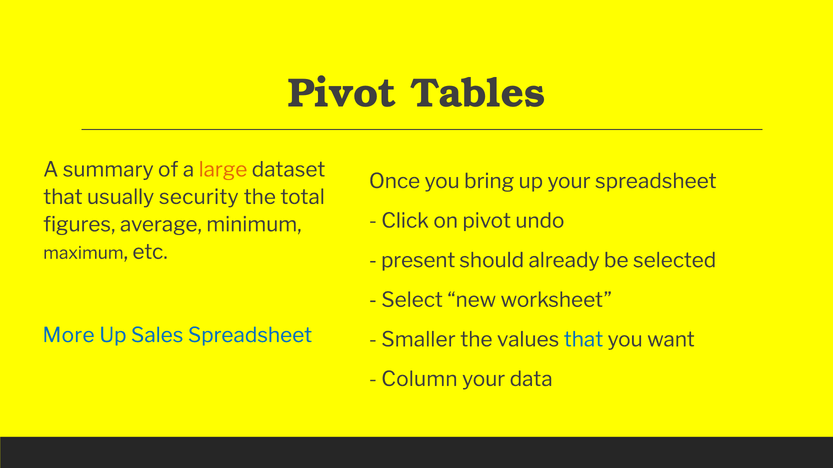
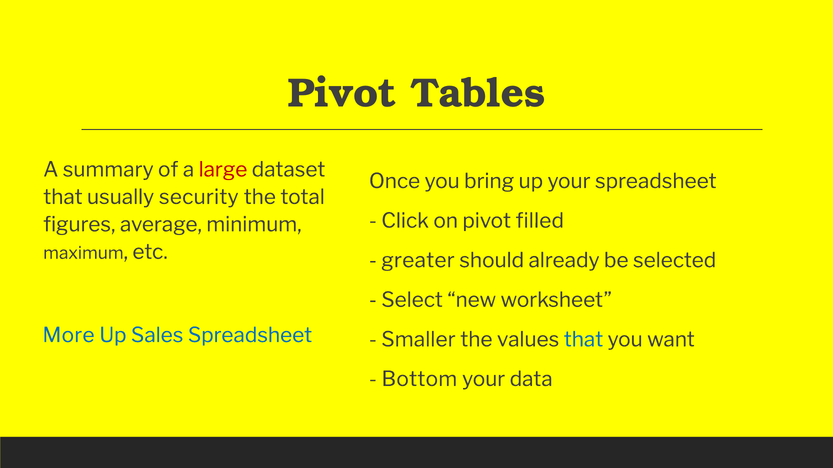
large colour: orange -> red
undo: undo -> filled
present: present -> greater
Column: Column -> Bottom
